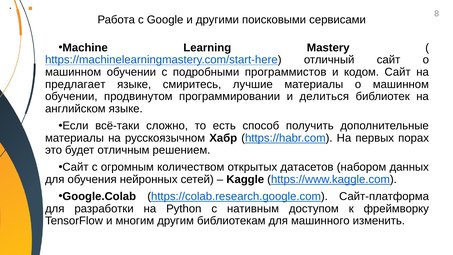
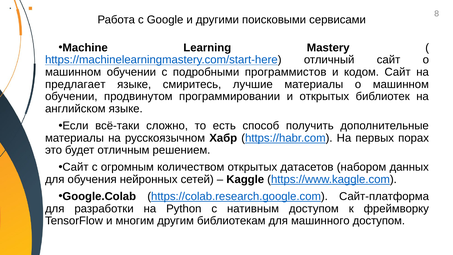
и делиться: делиться -> открытых
машинного изменить: изменить -> доступом
